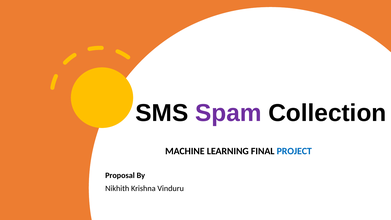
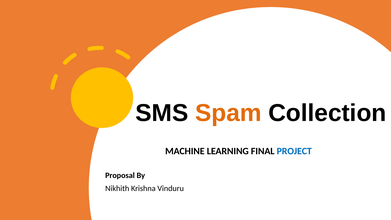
Spam colour: purple -> orange
